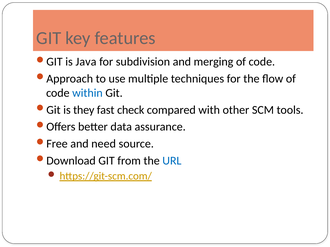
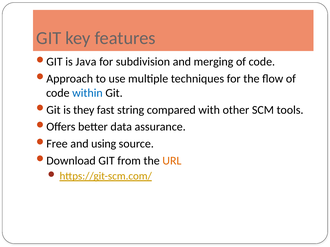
check: check -> string
need: need -> using
URL colour: blue -> orange
